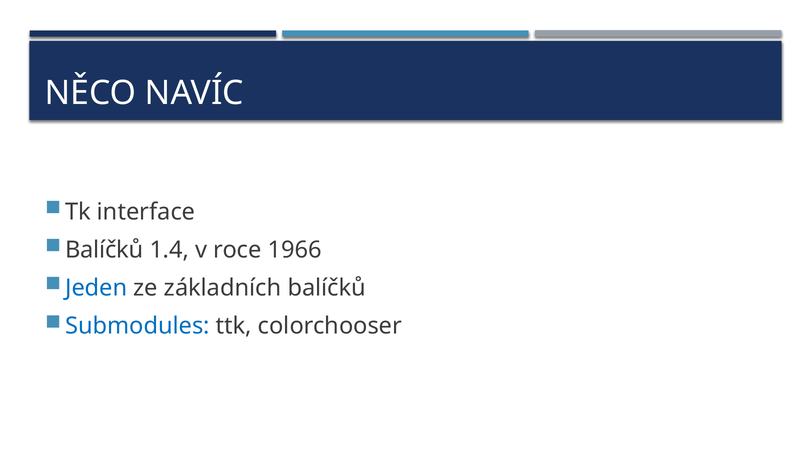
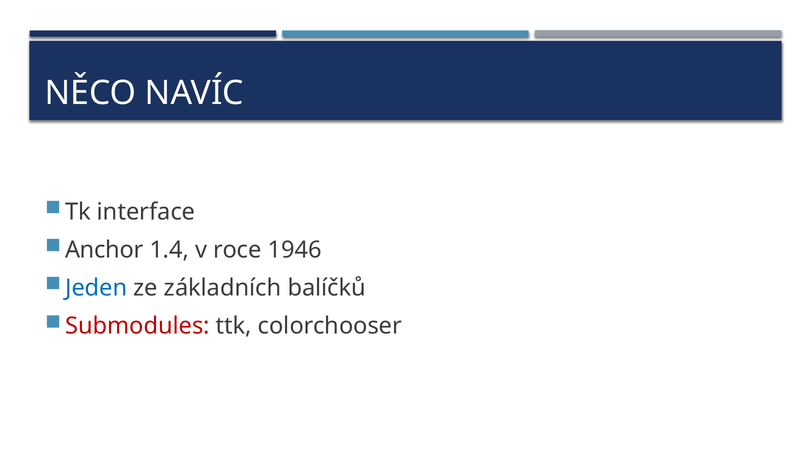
Balíčků at (104, 250): Balíčků -> Anchor
1966: 1966 -> 1946
Submodules colour: blue -> red
